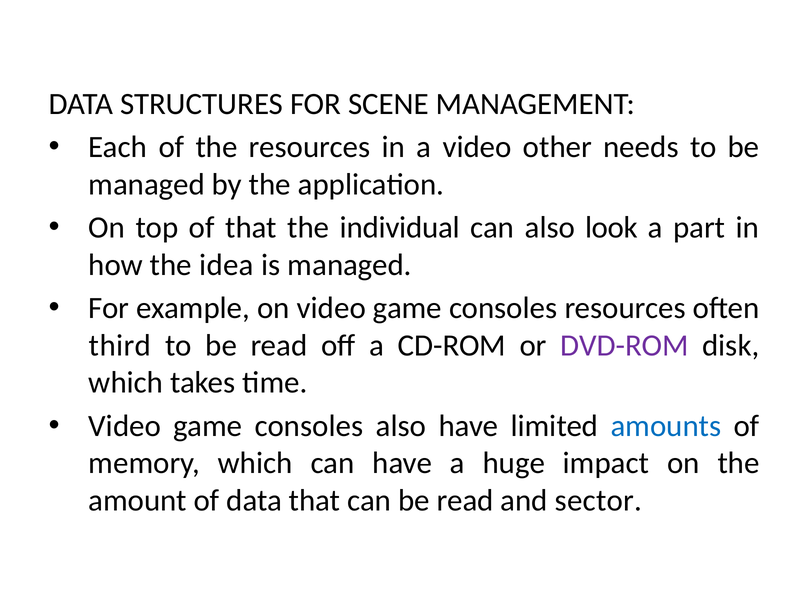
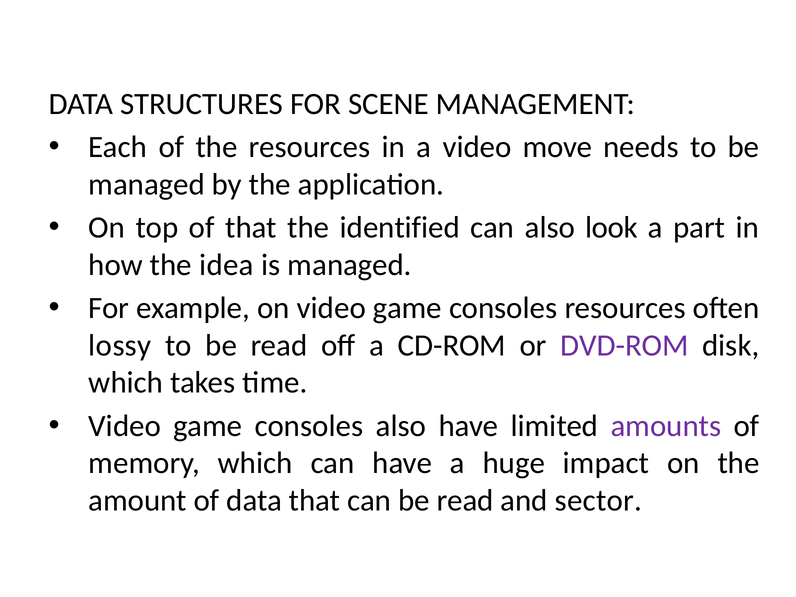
other: other -> move
individual: individual -> identified
third: third -> lossy
amounts colour: blue -> purple
